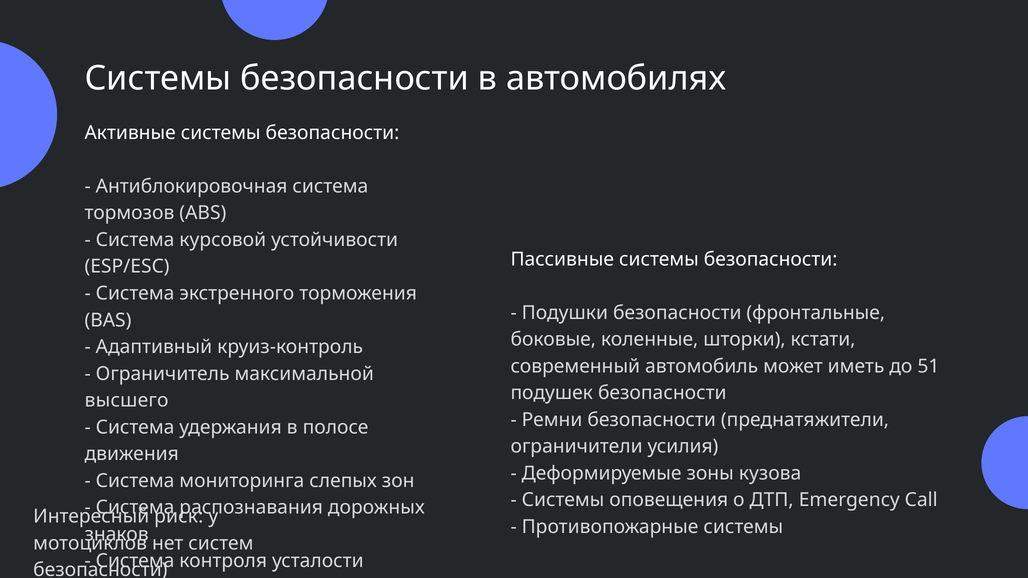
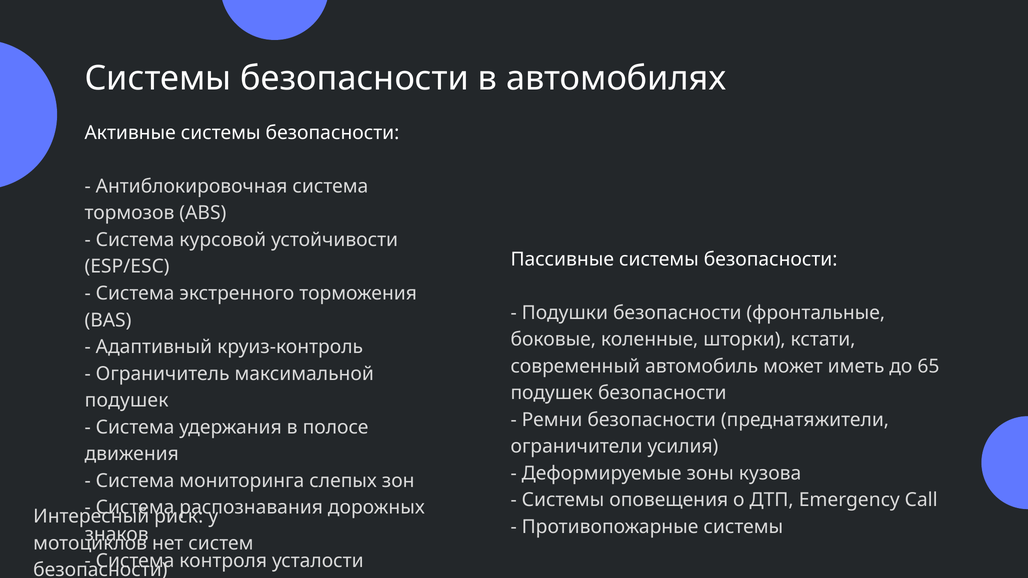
51: 51 -> 65
высшего at (127, 401): высшего -> подушек
